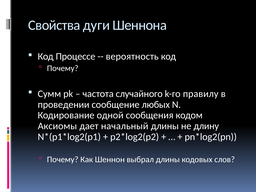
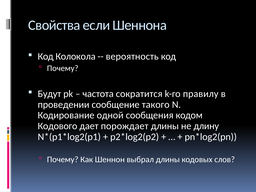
дуги: дуги -> если
Процессе: Процессе -> Колокола
Сумм: Сумм -> Будут
случайного: случайного -> сократится
любых: любых -> такого
Аксиомы: Аксиомы -> Кодового
начальный: начальный -> порождает
